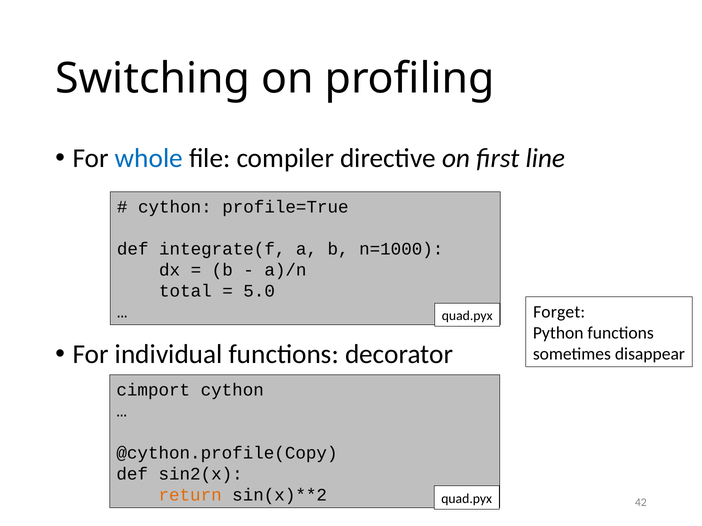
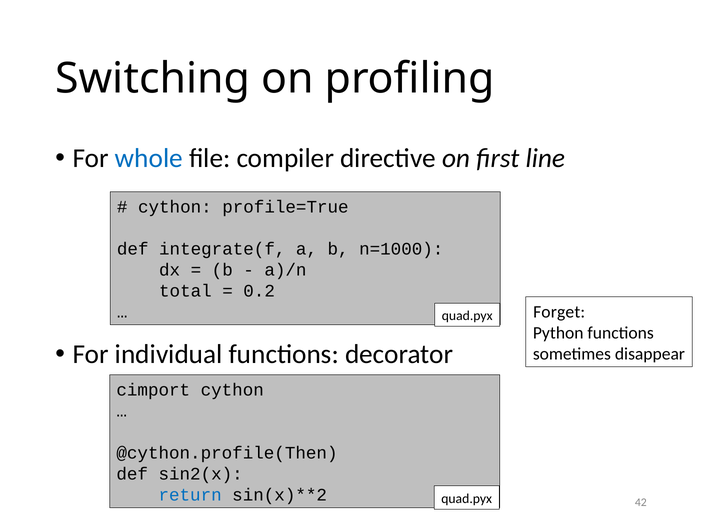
5.0: 5.0 -> 0.2
@cython.profile(Copy: @cython.profile(Copy -> @cython.profile(Then
return colour: orange -> blue
